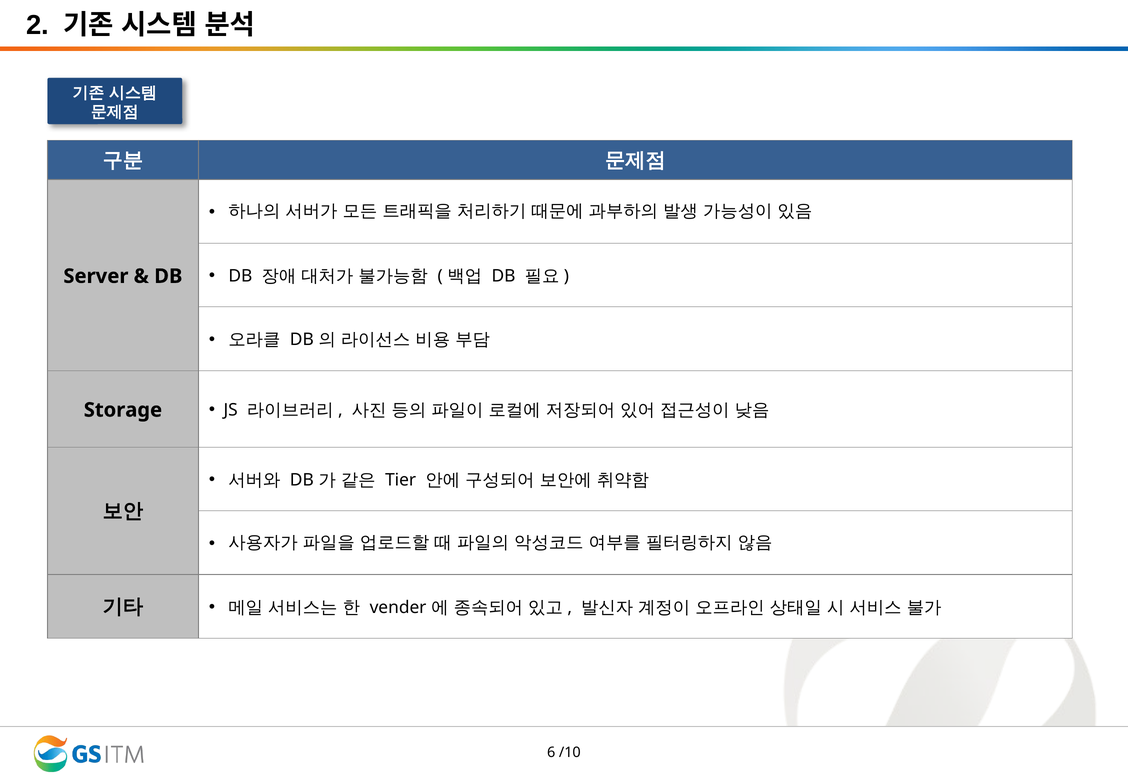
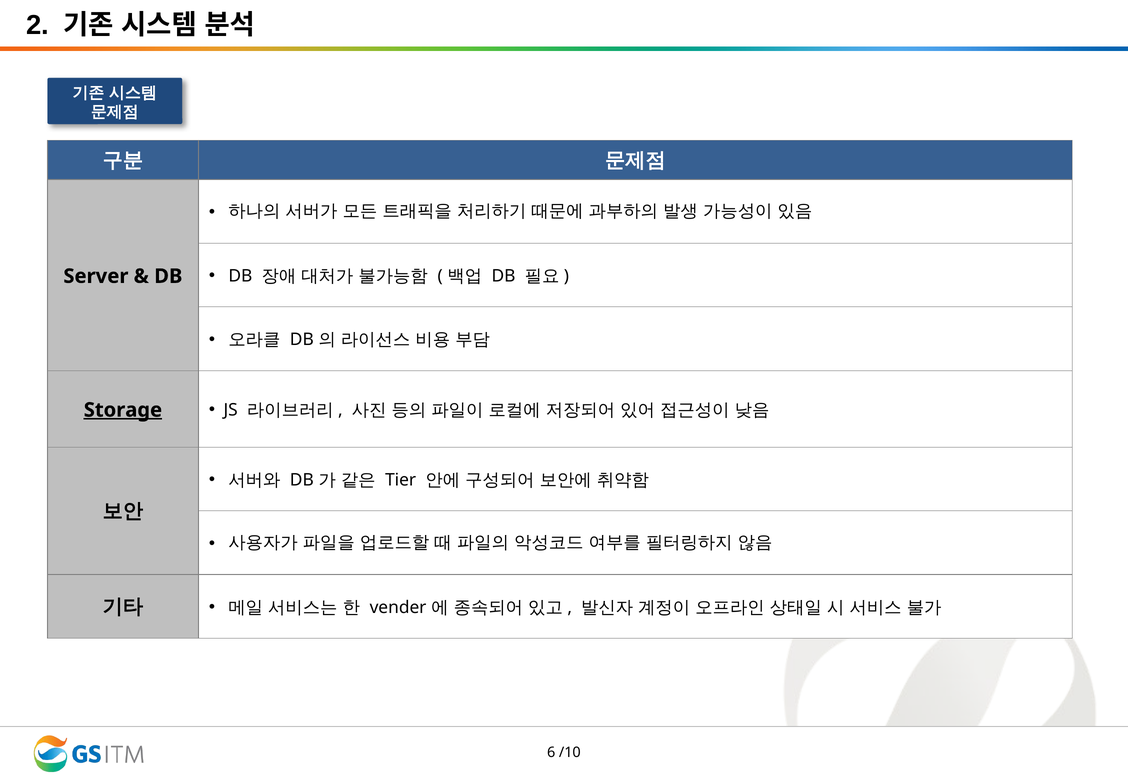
Storage underline: none -> present
